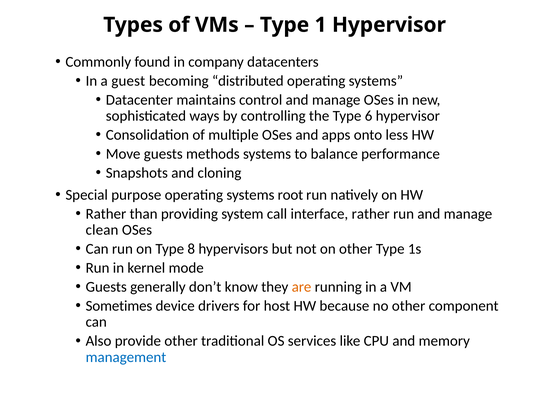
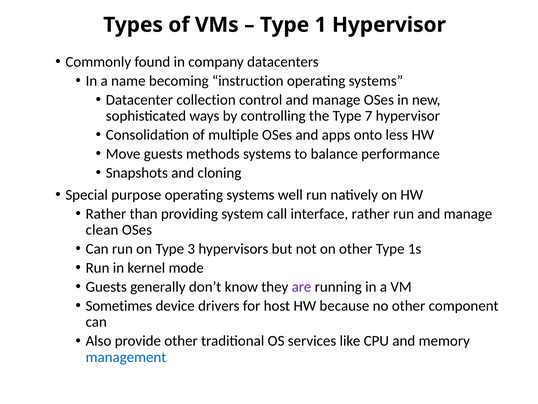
guest: guest -> name
distributed: distributed -> instruction
maintains: maintains -> collection
6: 6 -> 7
root: root -> well
8: 8 -> 3
are colour: orange -> purple
